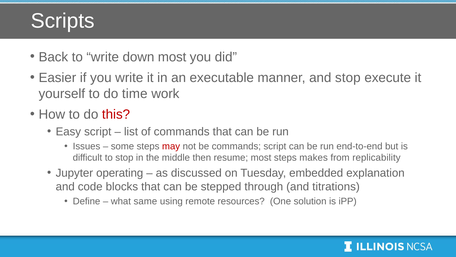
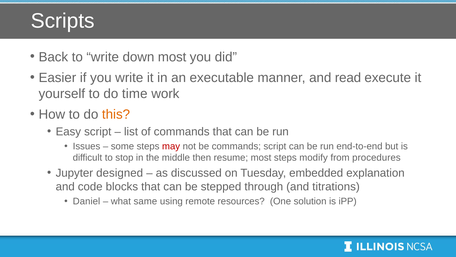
and stop: stop -> read
this colour: red -> orange
makes: makes -> modify
replicability: replicability -> procedures
operating: operating -> designed
Define: Define -> Daniel
